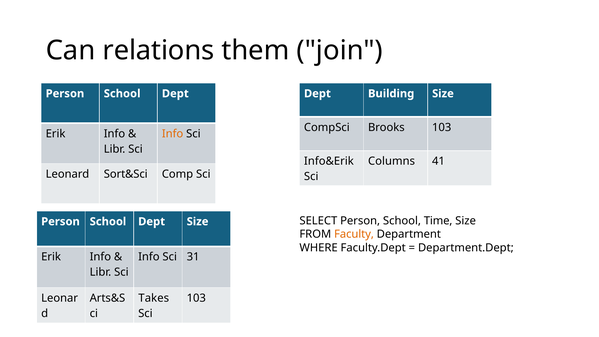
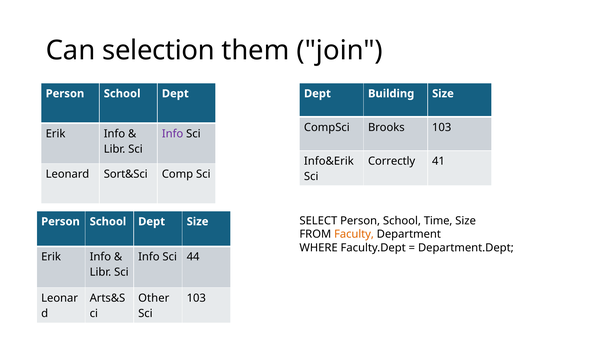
relations: relations -> selection
Info at (173, 134) colour: orange -> purple
Columns: Columns -> Correctly
31: 31 -> 44
Takes: Takes -> Other
